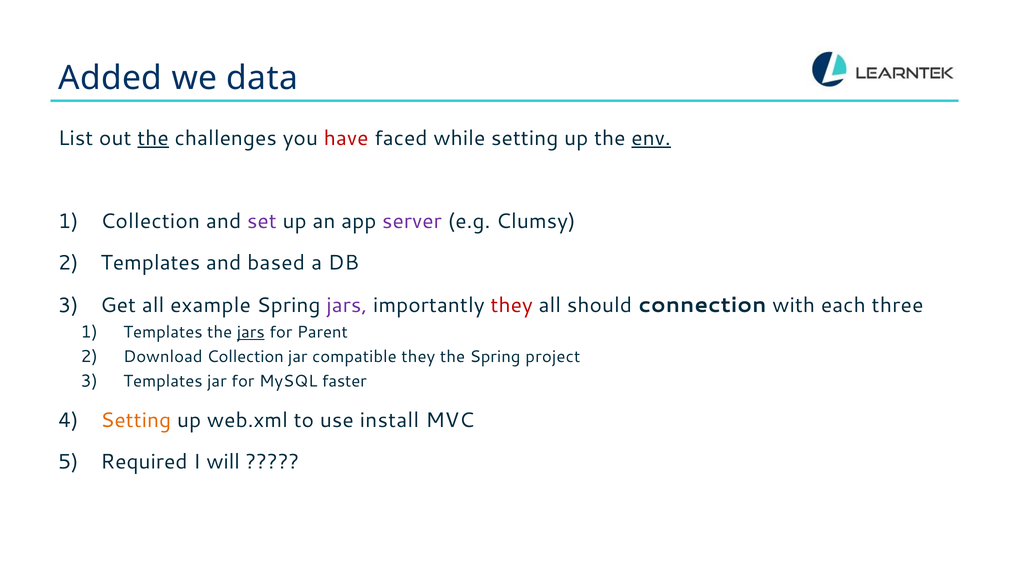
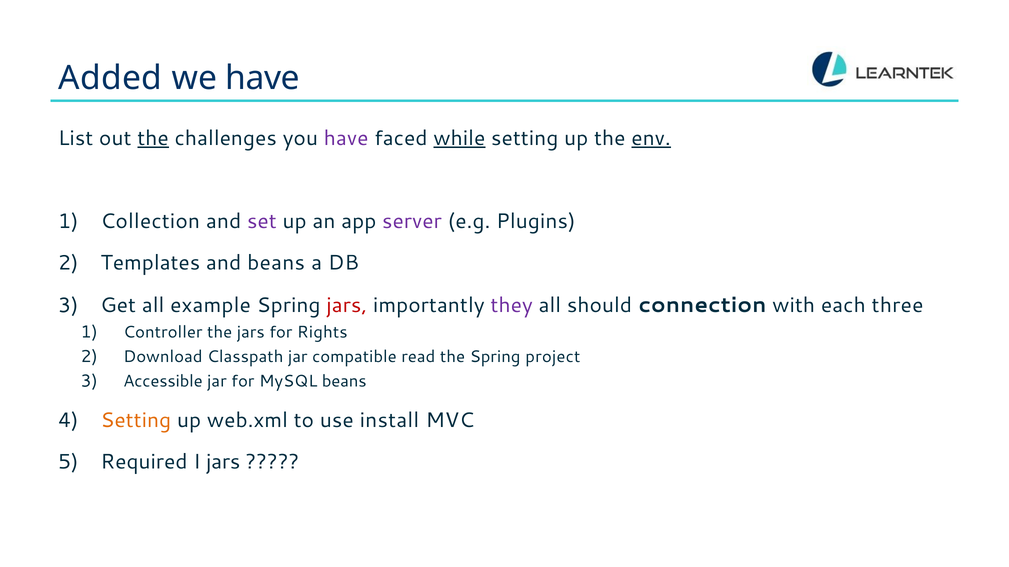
we data: data -> have
have at (346, 138) colour: red -> purple
while underline: none -> present
Clumsy: Clumsy -> Plugins
and based: based -> beans
jars at (347, 306) colour: purple -> red
they at (512, 306) colour: red -> purple
Templates at (163, 333): Templates -> Controller
jars at (251, 333) underline: present -> none
Parent: Parent -> Rights
Download Collection: Collection -> Classpath
compatible they: they -> read
Templates at (163, 382): Templates -> Accessible
MySQL faster: faster -> beans
I will: will -> jars
